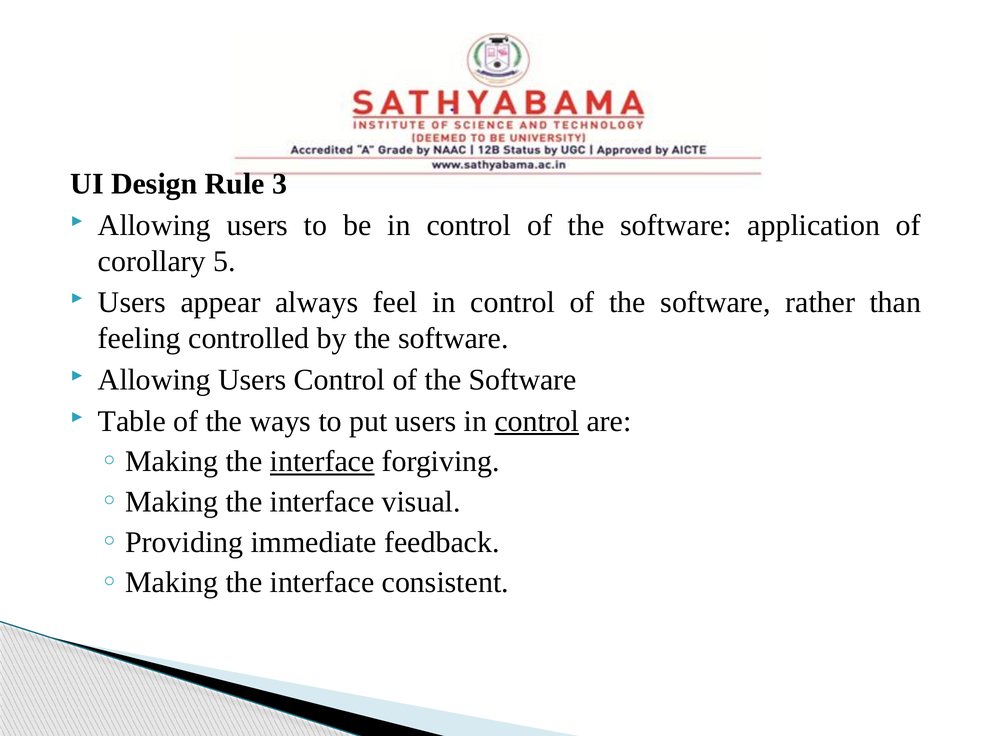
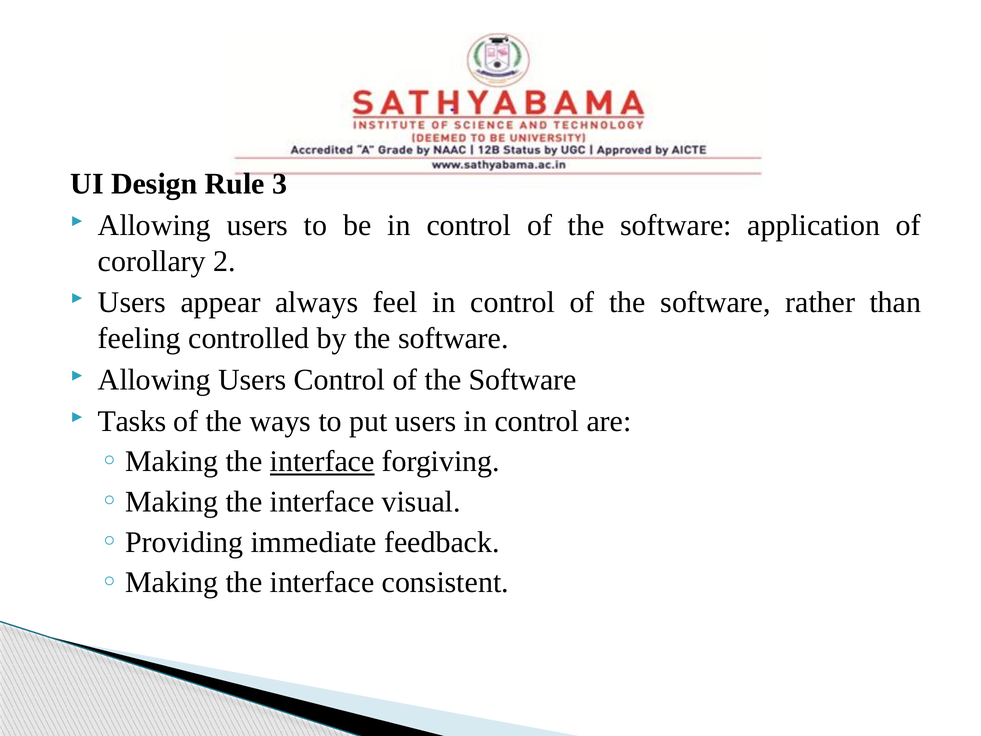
5: 5 -> 2
Table: Table -> Tasks
control at (537, 421) underline: present -> none
